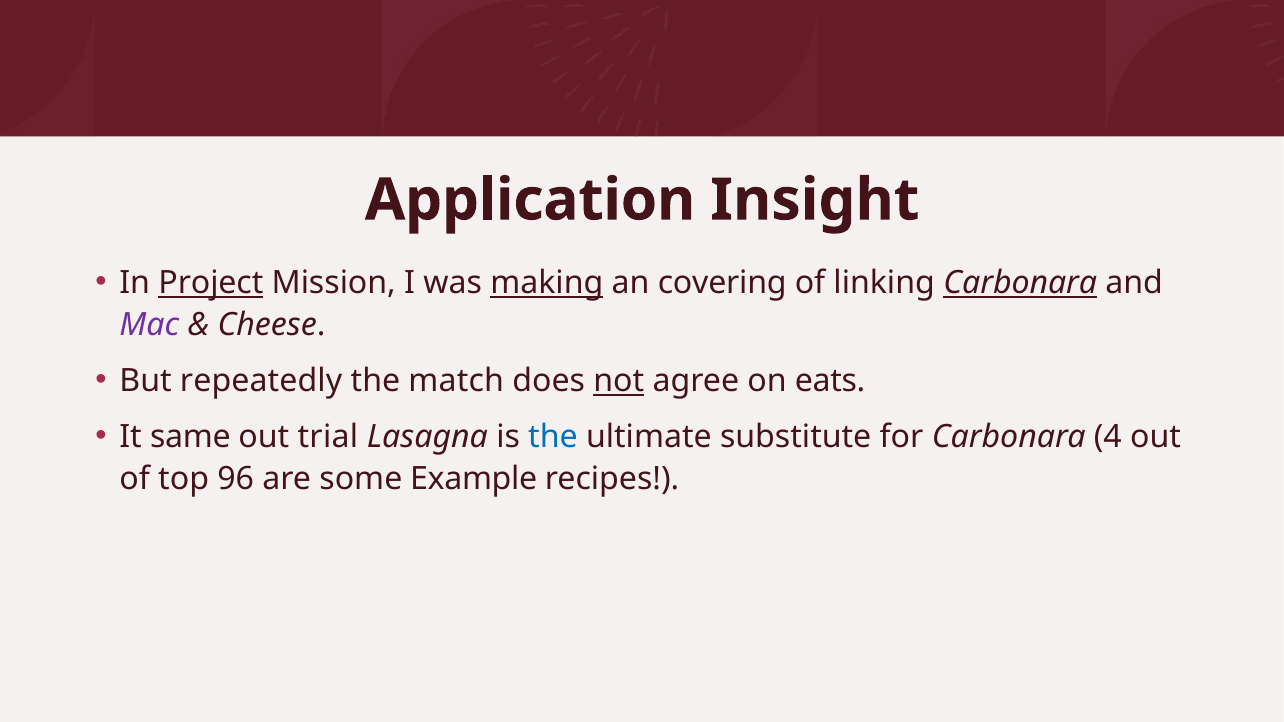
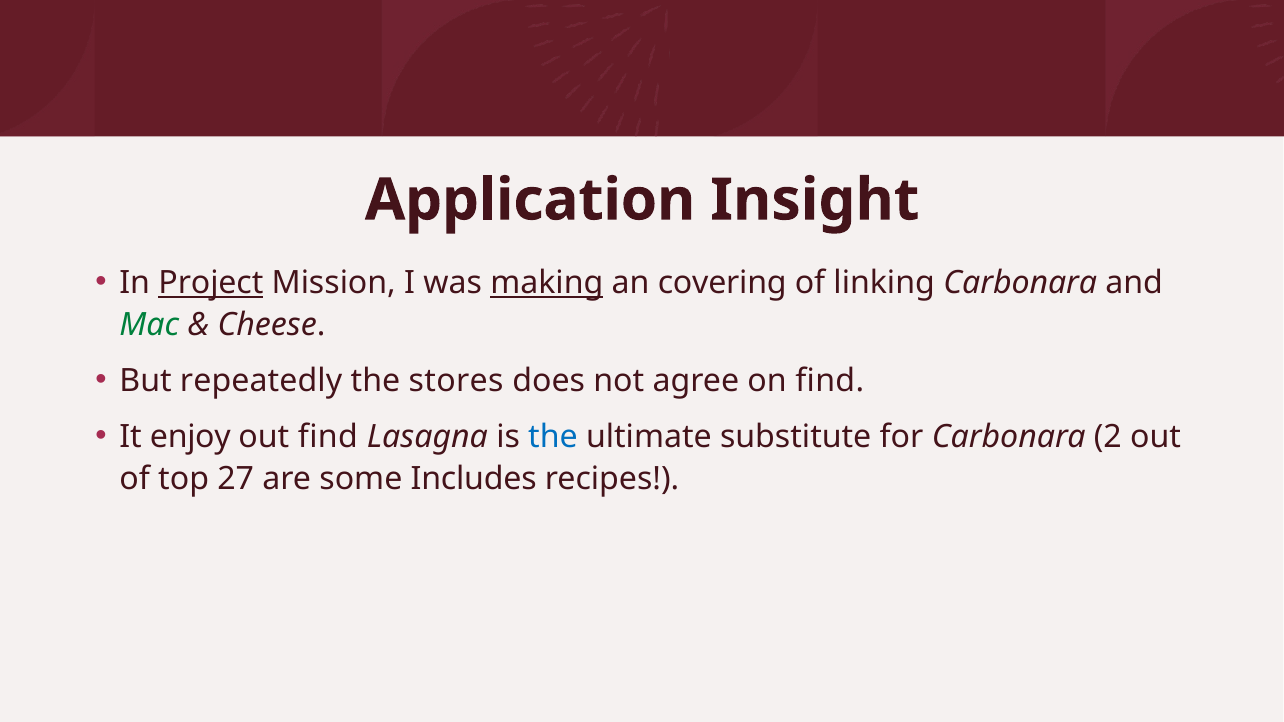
Carbonara at (1020, 283) underline: present -> none
Mac colour: purple -> green
match: match -> stores
not underline: present -> none
on eats: eats -> find
same: same -> enjoy
out trial: trial -> find
4: 4 -> 2
96: 96 -> 27
Example: Example -> Includes
